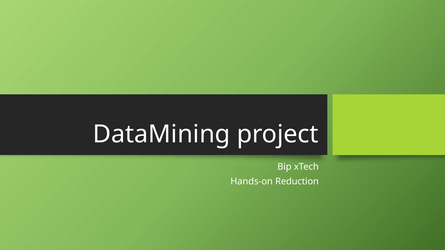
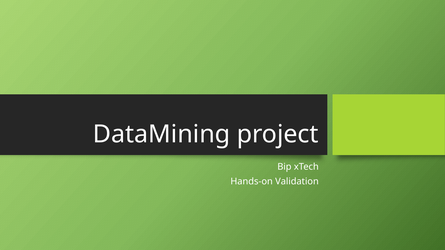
Reduction: Reduction -> Validation
